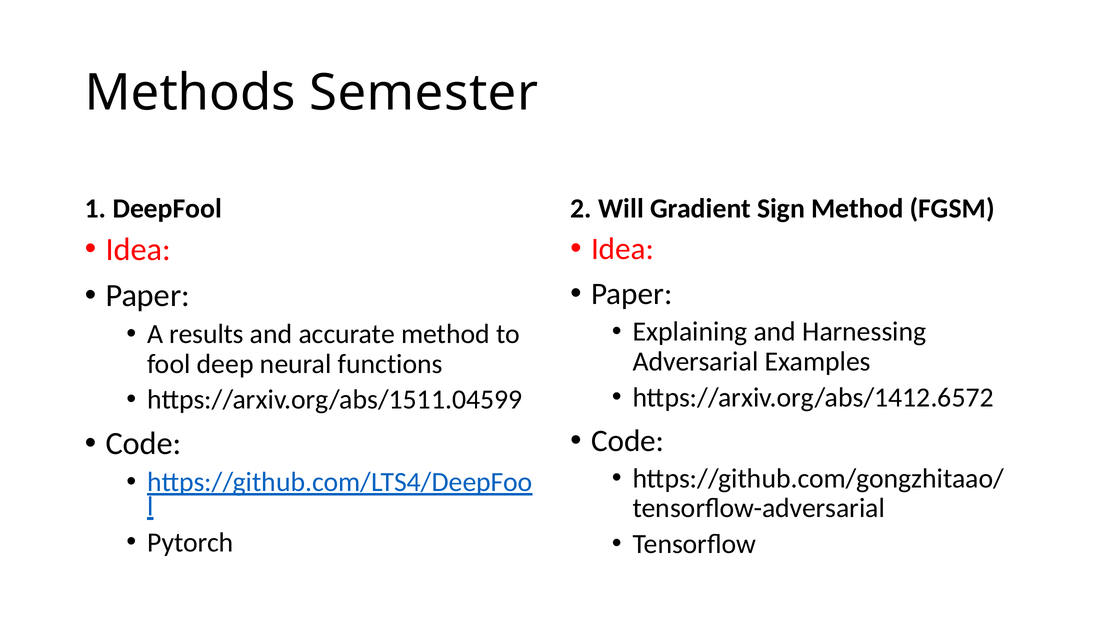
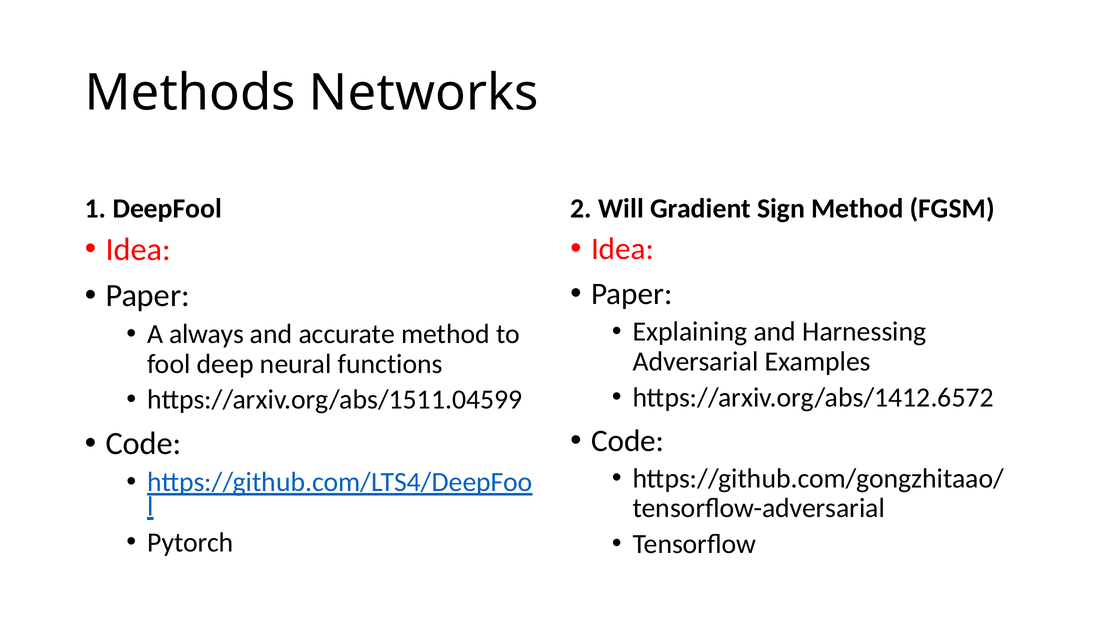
Semester: Semester -> Networks
results: results -> always
